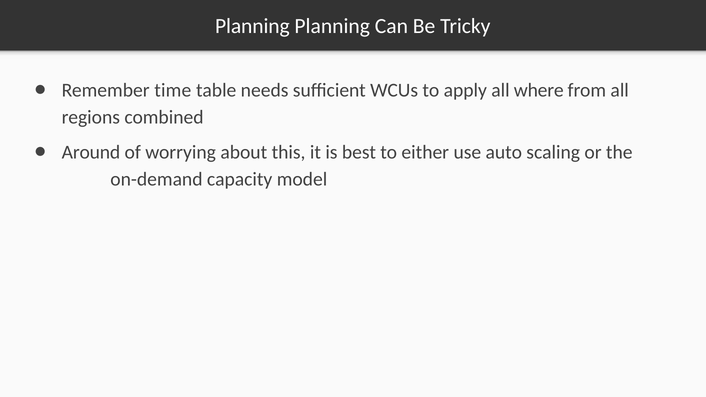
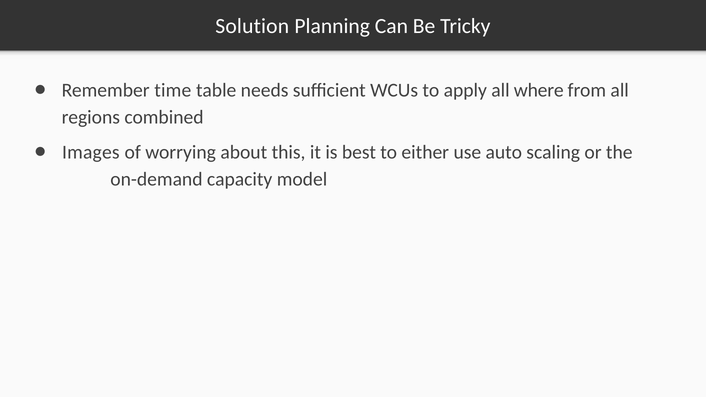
Planning at (252, 26): Planning -> Solution
Around: Around -> Images
